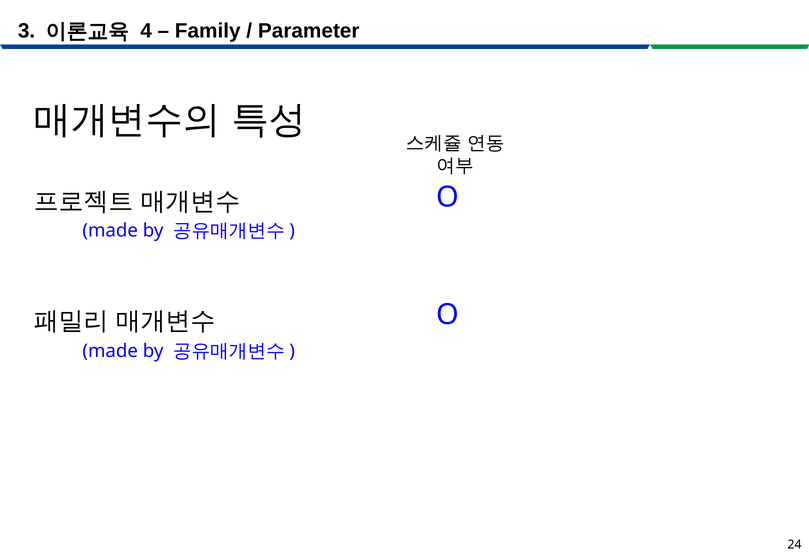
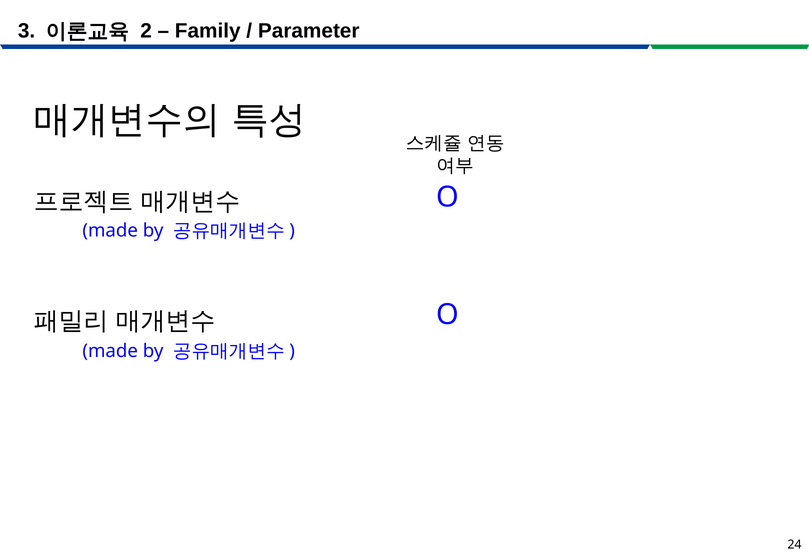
4: 4 -> 2
